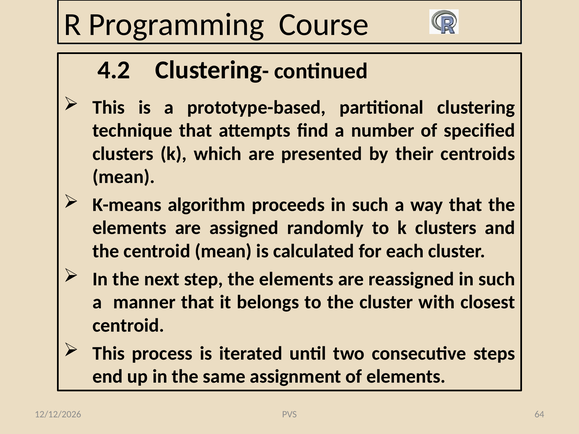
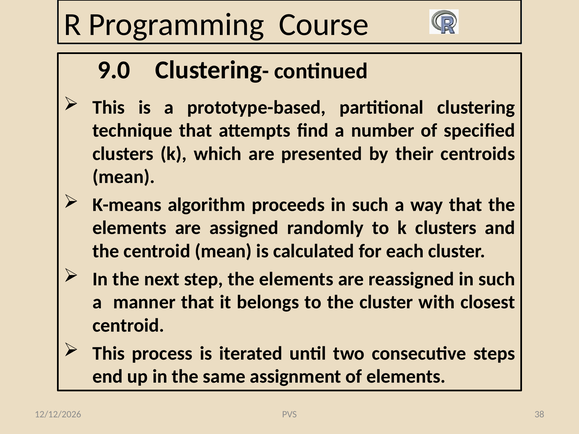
4.2: 4.2 -> 9.0
64: 64 -> 38
